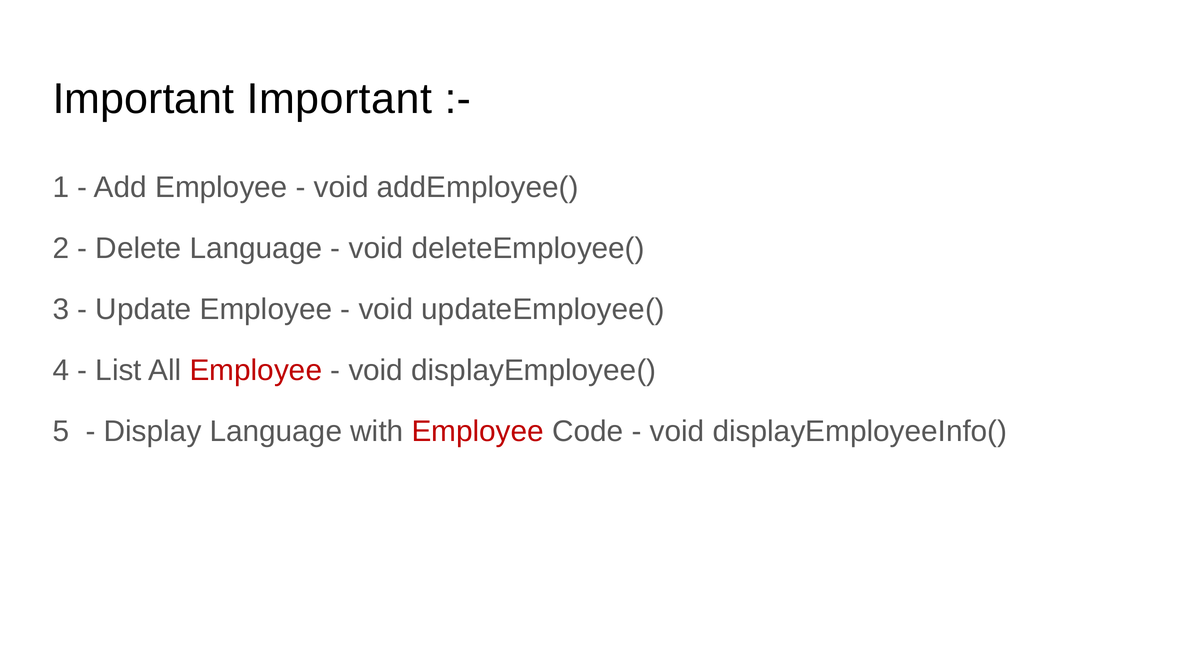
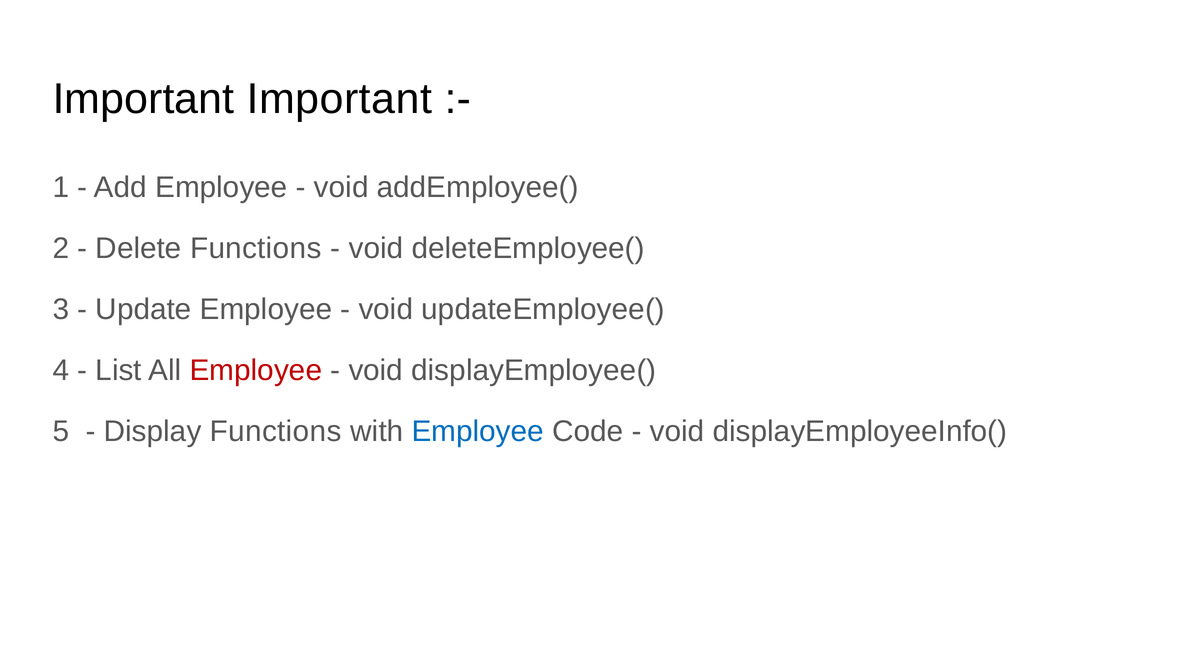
Delete Language: Language -> Functions
Display Language: Language -> Functions
Employee at (478, 431) colour: red -> blue
